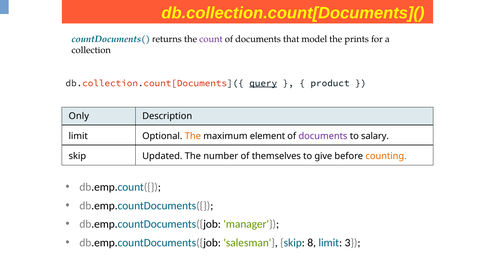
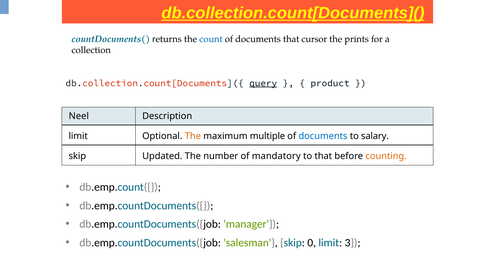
db.collection.count[Documents]( underline: none -> present
count colour: purple -> blue
model: model -> cursor
Only: Only -> Neel
element: element -> multiple
documents at (323, 136) colour: purple -> blue
themselves: themselves -> mandatory
to give: give -> that
8: 8 -> 0
